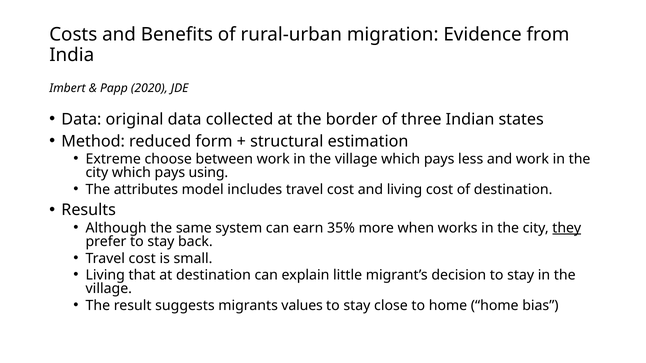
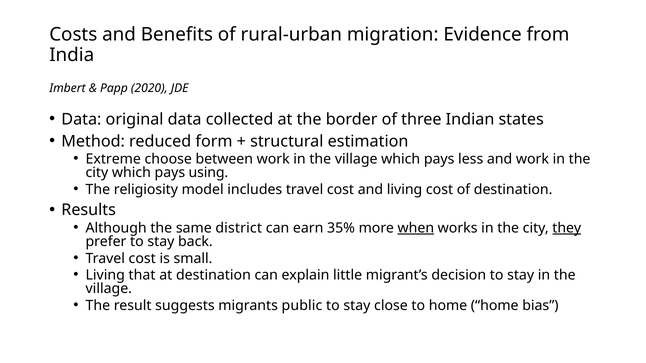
attributes: attributes -> religiosity
system: system -> district
when underline: none -> present
values: values -> public
